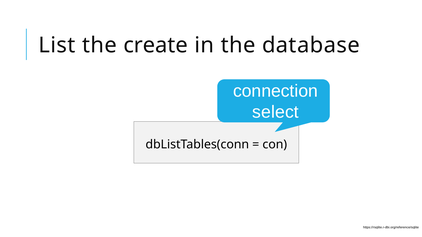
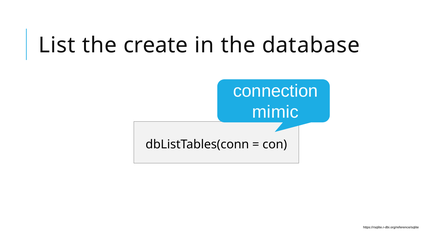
select: select -> mimic
